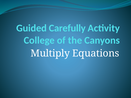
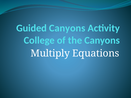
Guided Carefully: Carefully -> Canyons
